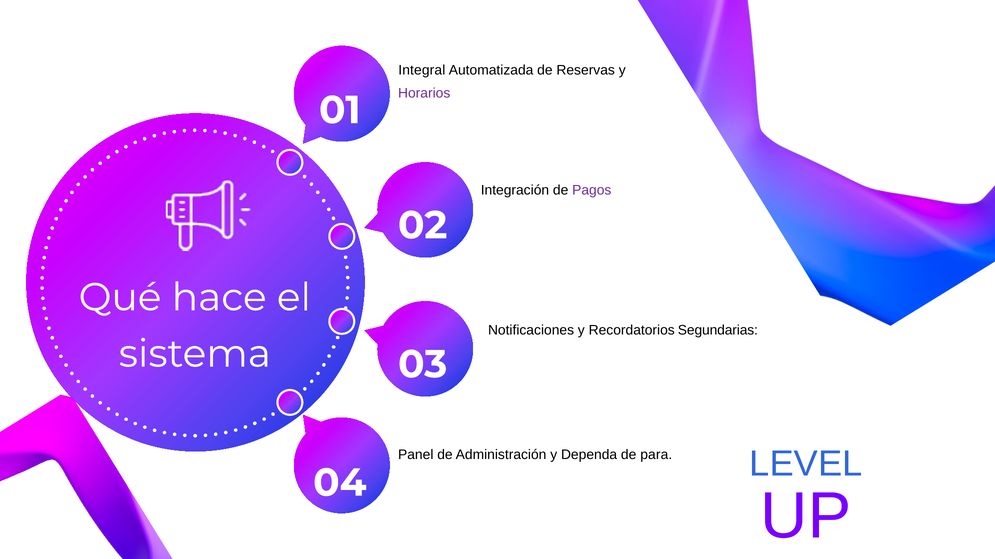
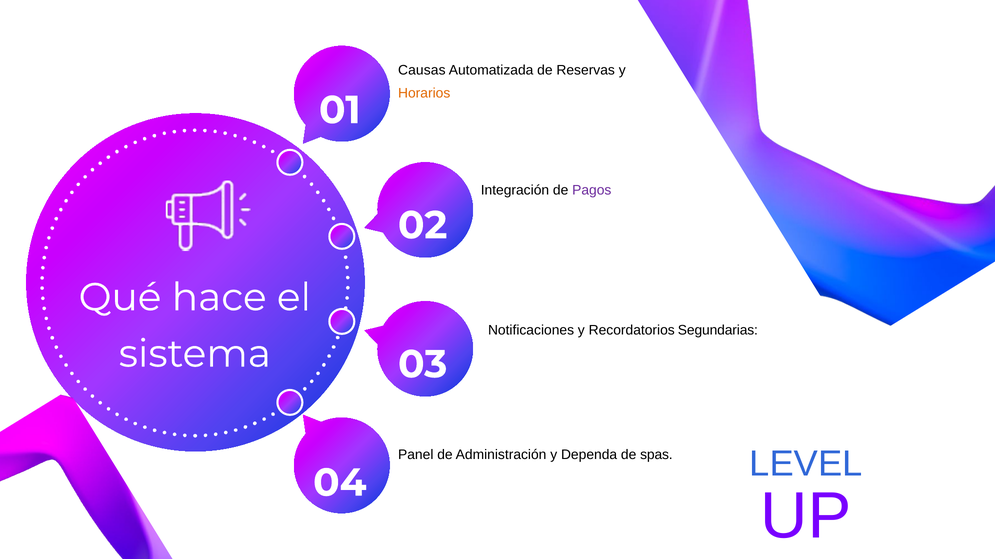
Integral: Integral -> Causas
Horarios colour: purple -> orange
para: para -> spas
